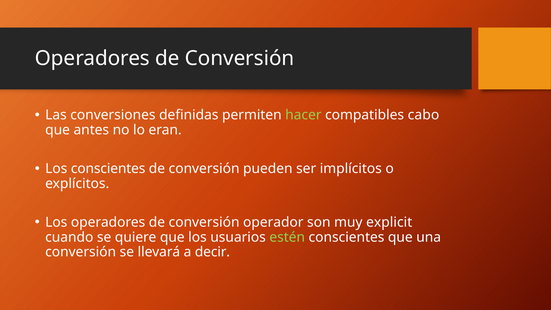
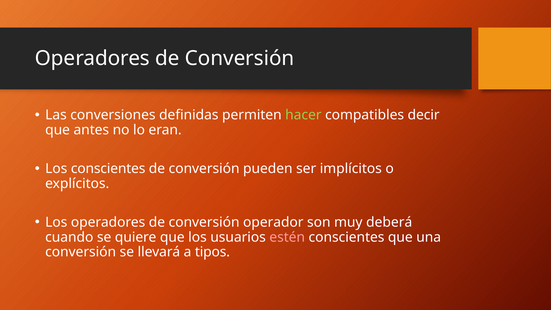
cabo: cabo -> decir
explicit: explicit -> deberá
estén colour: light green -> pink
decir: decir -> tipos
